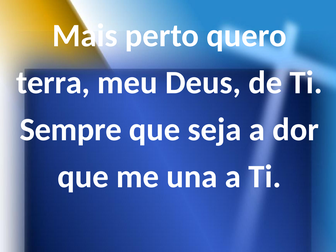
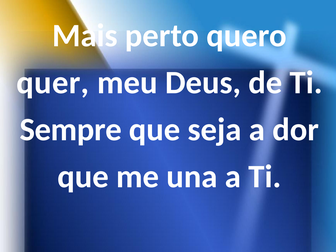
terra: terra -> quer
